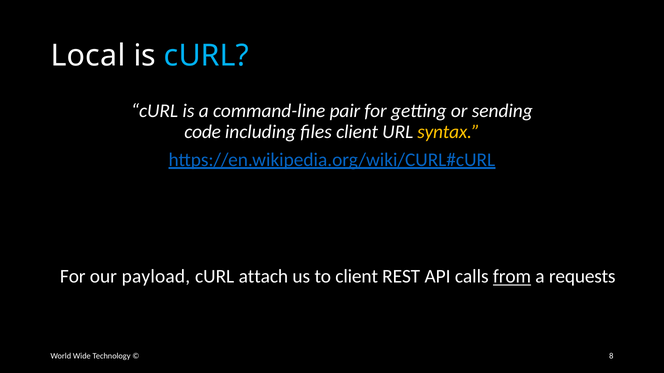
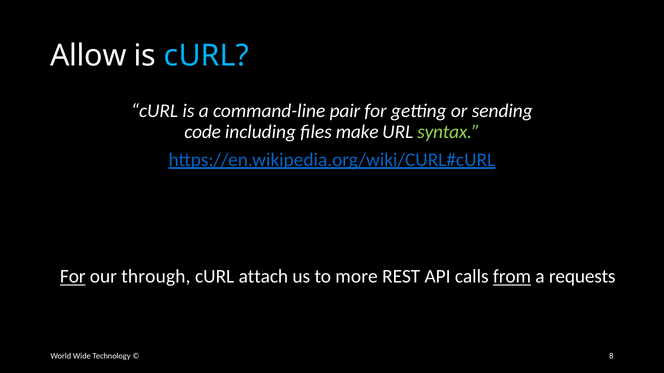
Local: Local -> Allow
files client: client -> make
syntax colour: yellow -> light green
For at (73, 277) underline: none -> present
payload: payload -> through
to client: client -> more
